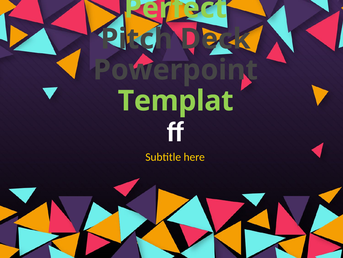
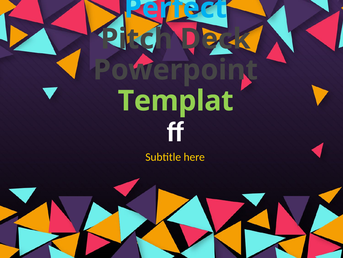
Perfect colour: light green -> light blue
